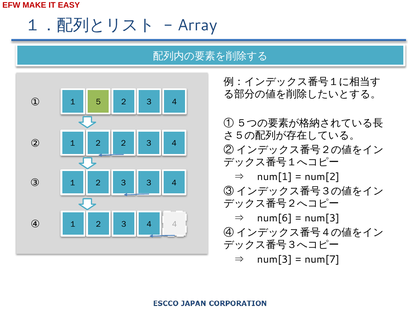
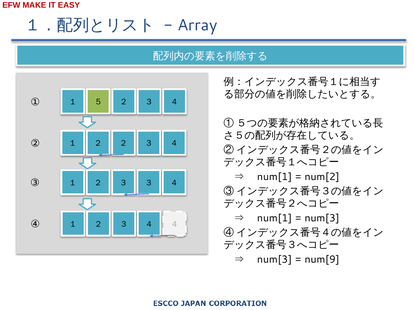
num[6 at (274, 218): num[6 -> num[1
num[7: num[7 -> num[9
